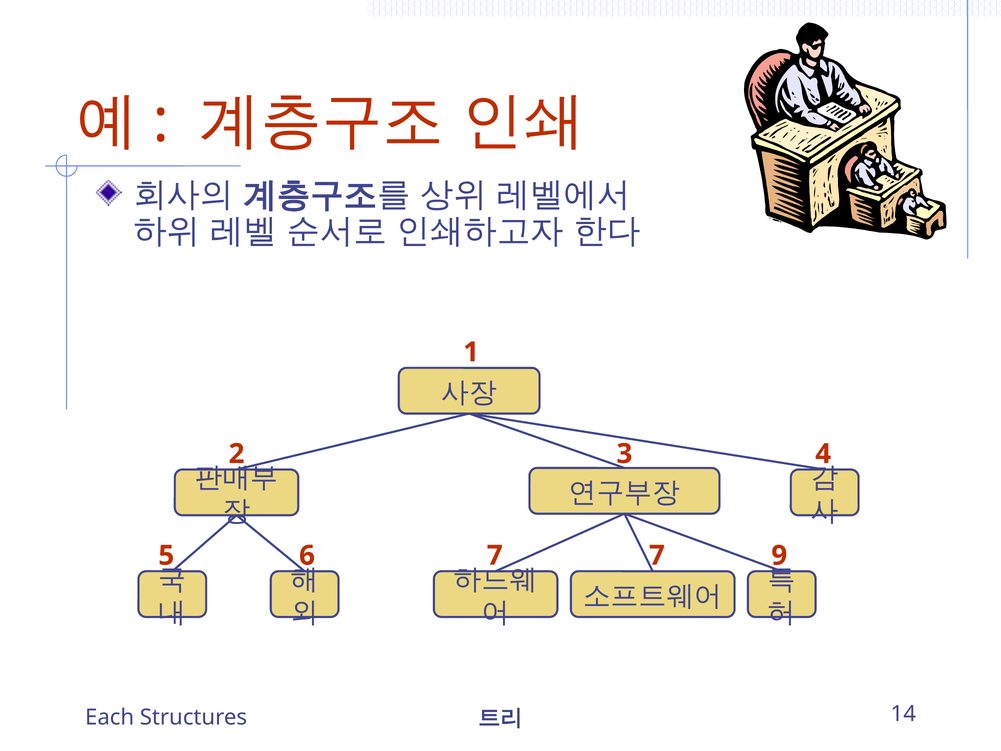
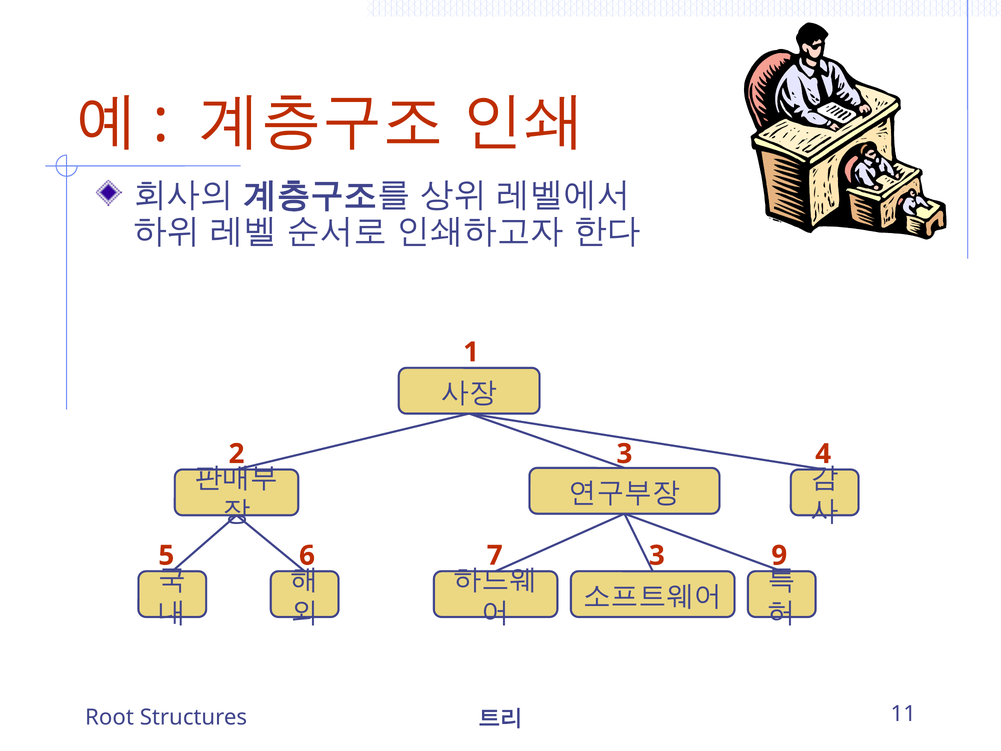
7 at (657, 555): 7 -> 3
Each: Each -> Root
14: 14 -> 11
